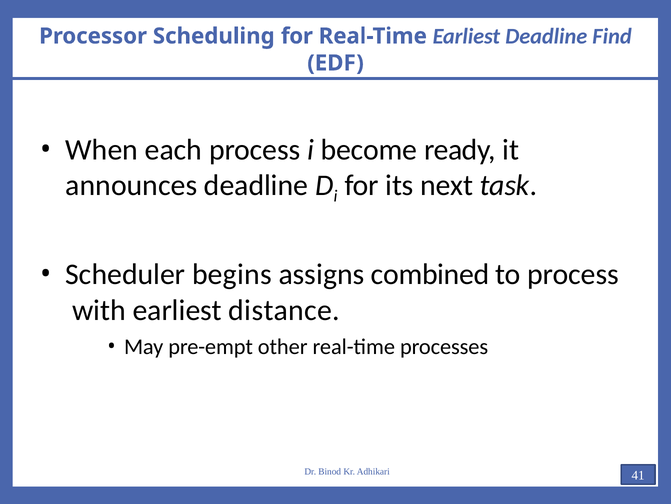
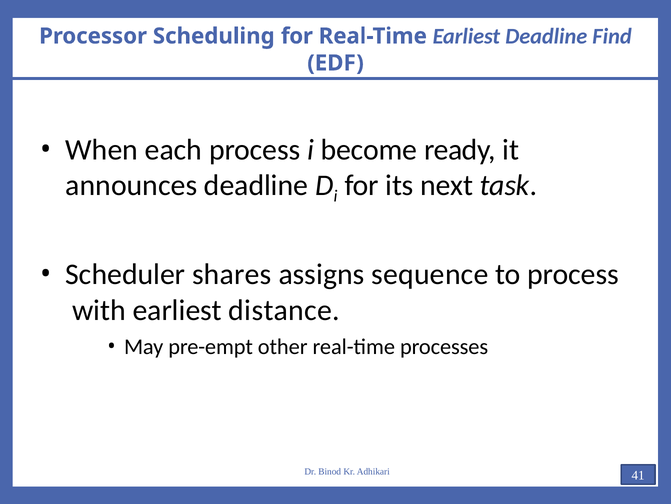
begins: begins -> shares
combined: combined -> sequence
